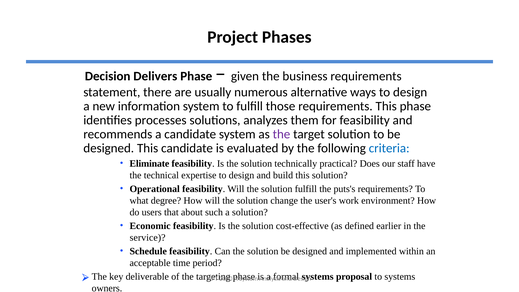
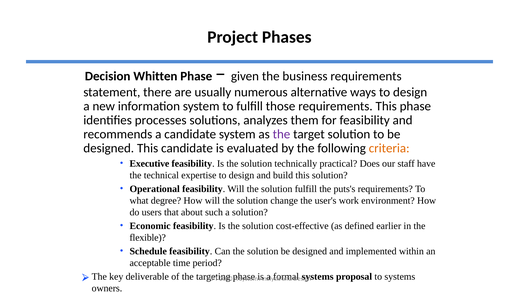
Delivers: Delivers -> Whitten
criteria colour: blue -> orange
Eliminate: Eliminate -> Executive
service: service -> flexible
